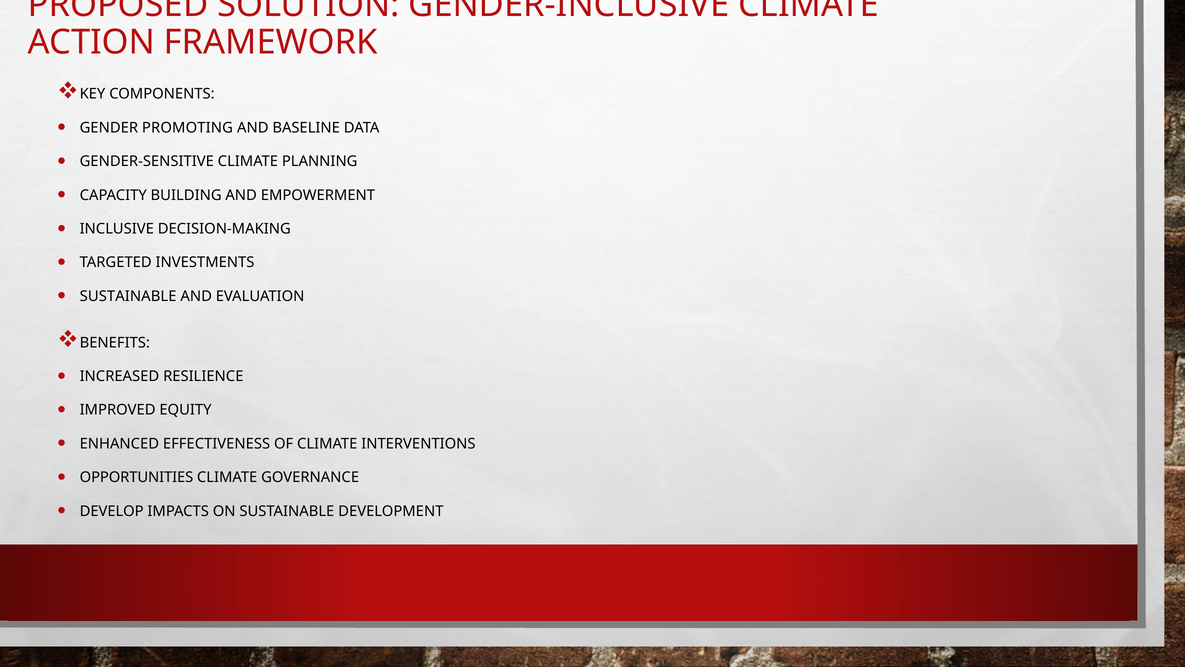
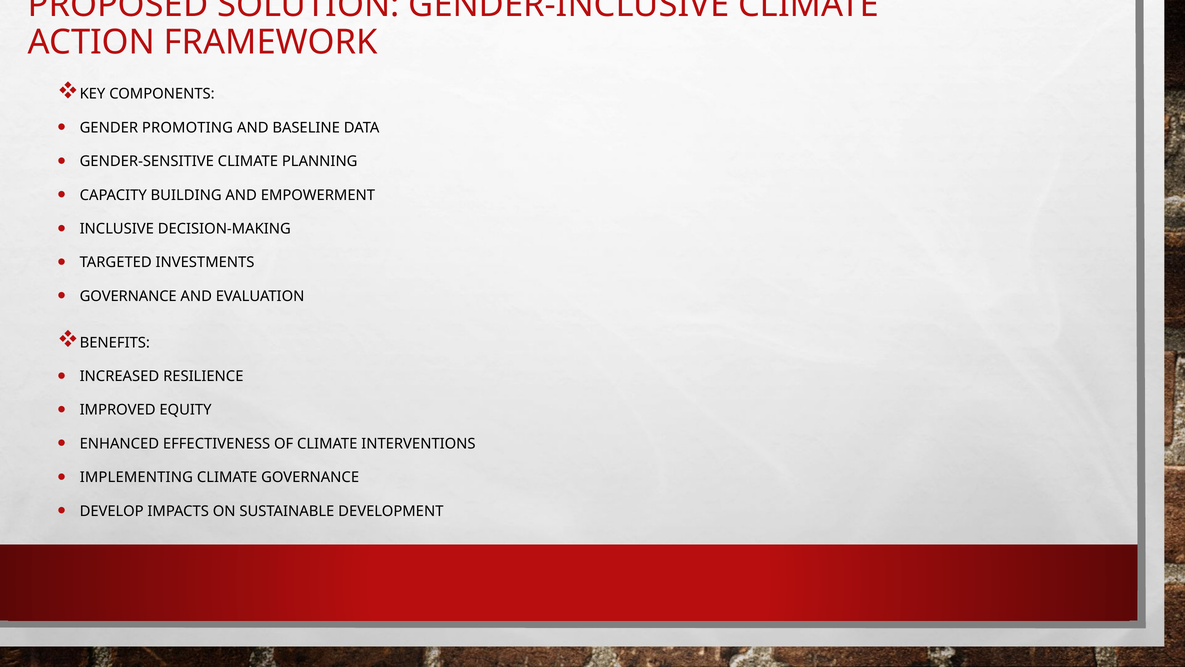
SUSTAINABLE at (128, 296): SUSTAINABLE -> GOVERNANCE
OPPORTUNITIES: OPPORTUNITIES -> IMPLEMENTING
